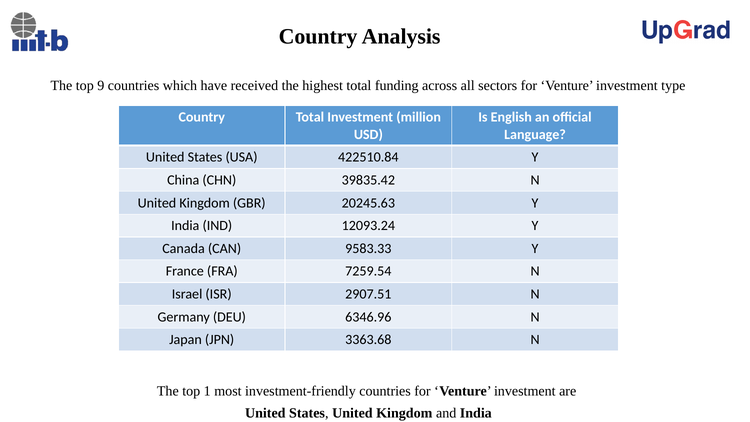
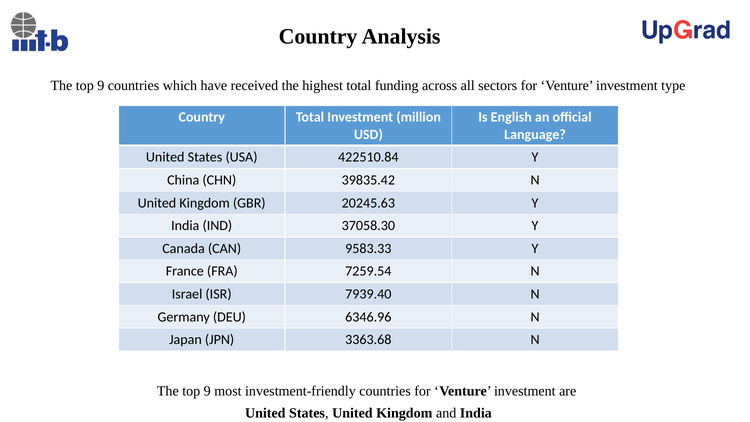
12093.24: 12093.24 -> 37058.30
2907.51: 2907.51 -> 7939.40
1 at (207, 391): 1 -> 9
